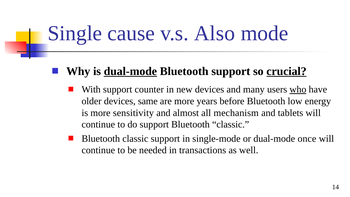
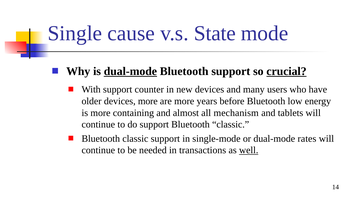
Also: Also -> State
who underline: present -> none
devices same: same -> more
sensitivity: sensitivity -> containing
once: once -> rates
well underline: none -> present
